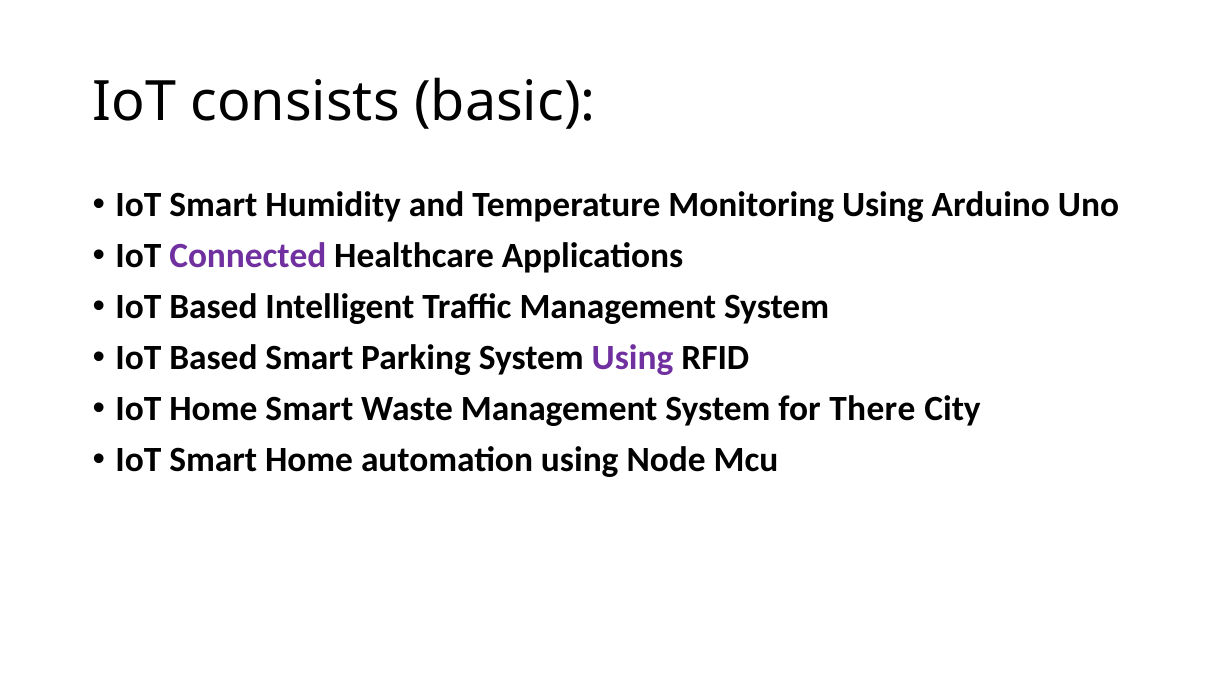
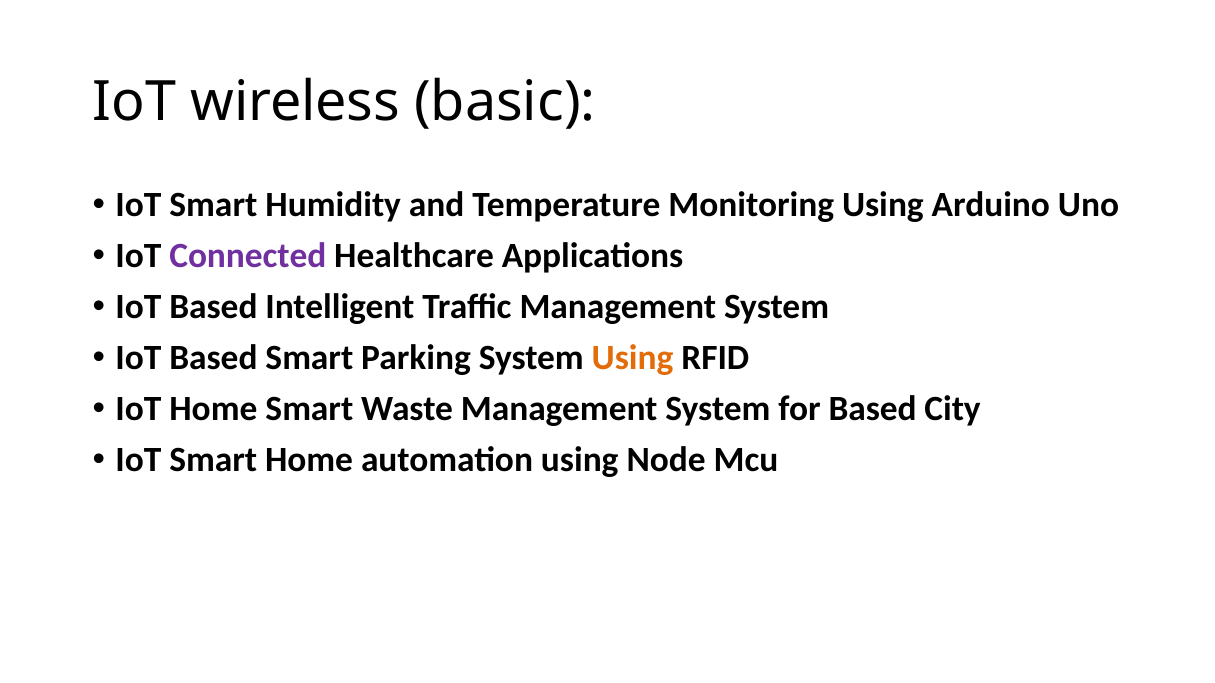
consists: consists -> wireless
Using at (633, 358) colour: purple -> orange
for There: There -> Based
